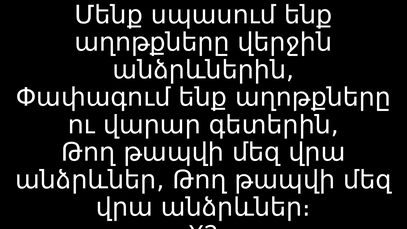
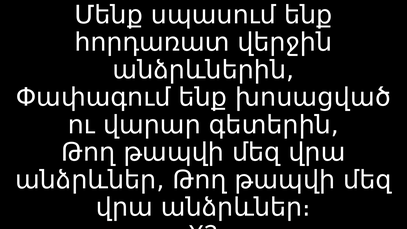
աղոթքները at (152, 43): աղոթքները -> հորդառատ
Փափագում ենք աղոթքները: աղոթքները -> խոսացված
